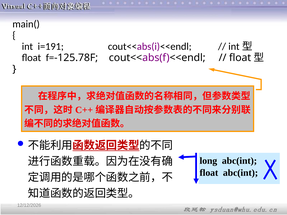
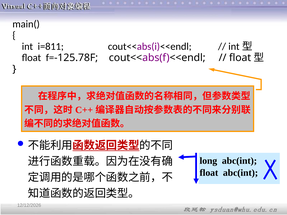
i=191: i=191 -> i=811
